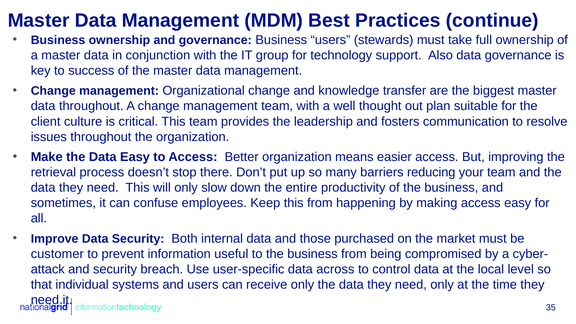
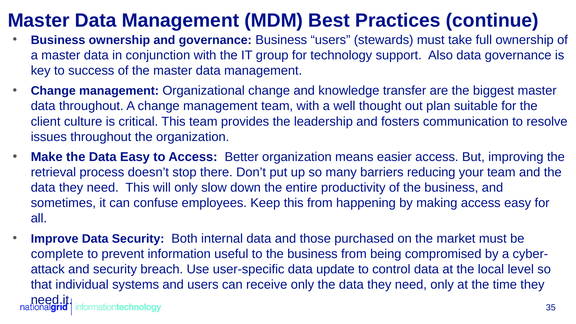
customer: customer -> complete
across: across -> update
